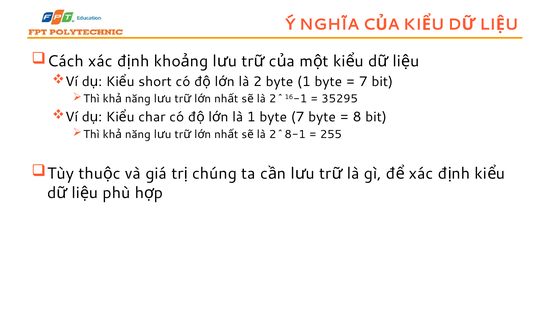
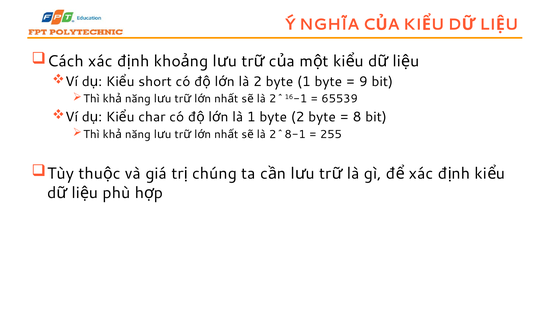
7 at (363, 81): 7 -> 9
35295: 35295 -> 65539
byte 7: 7 -> 2
